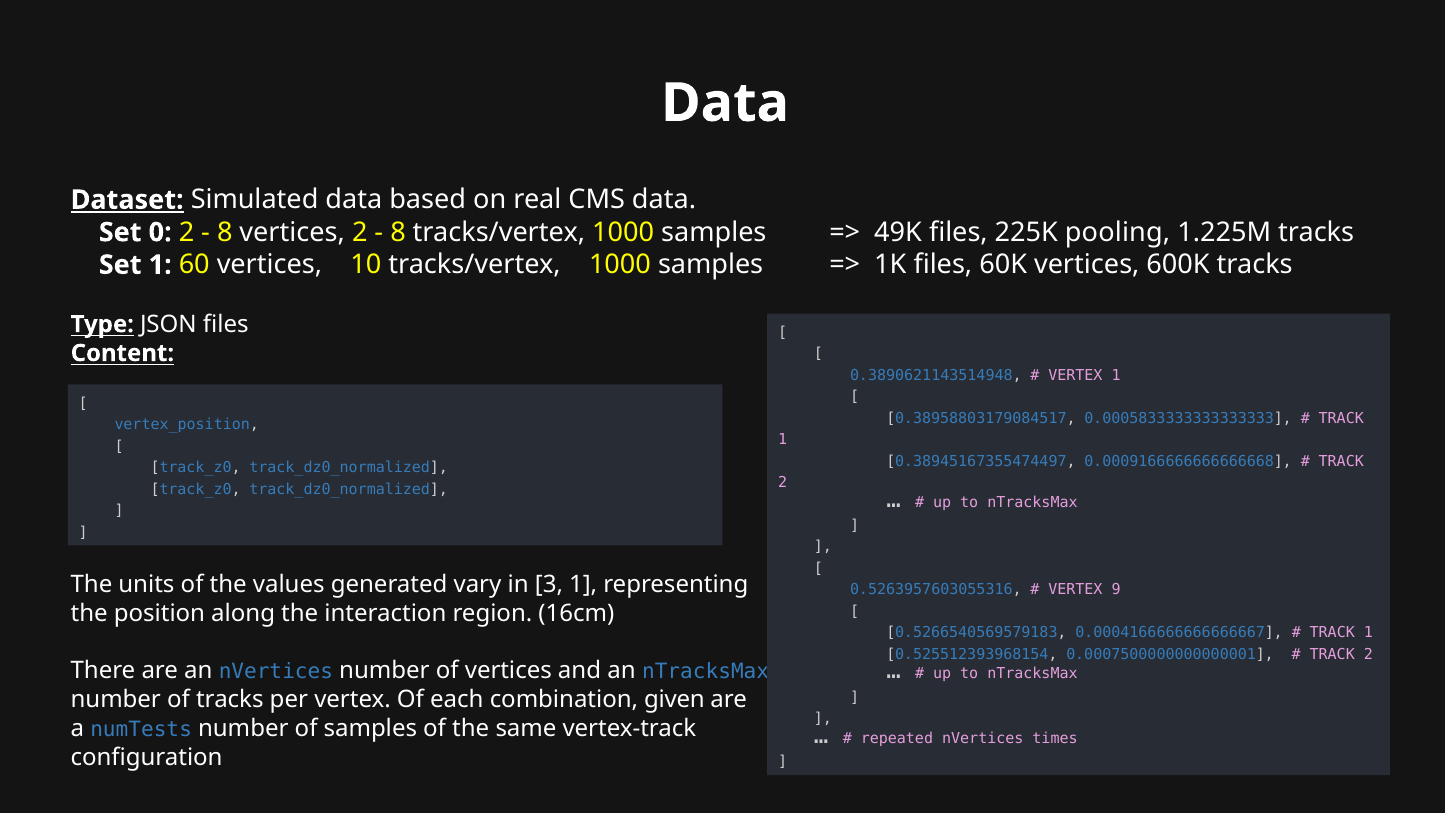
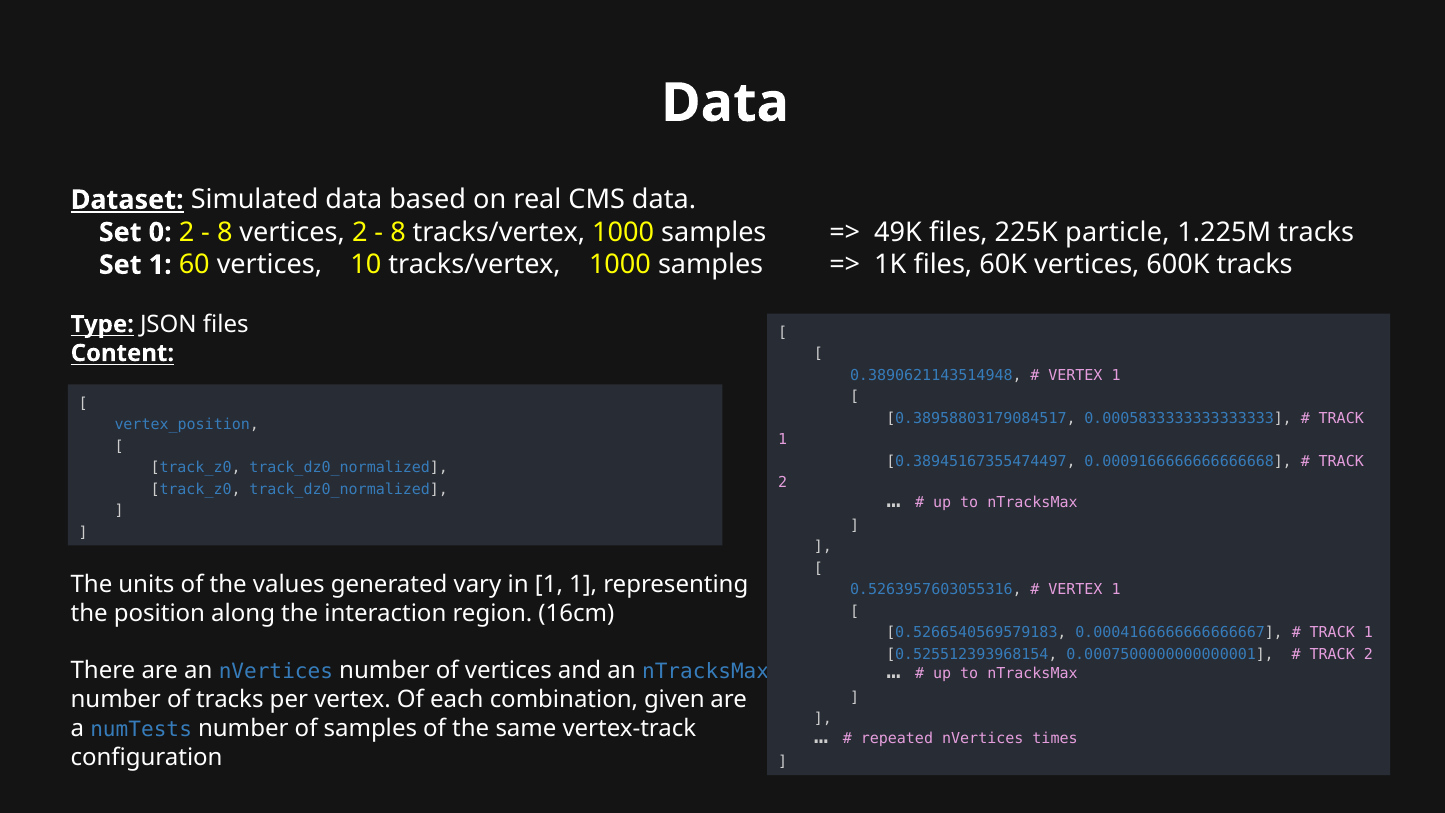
pooling: pooling -> particle
in 3: 3 -> 1
9 at (1116, 590): 9 -> 1
